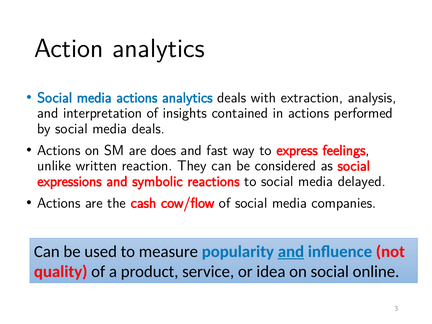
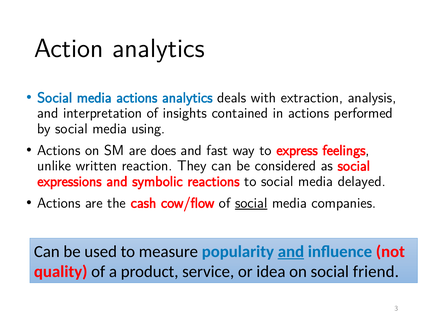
media deals: deals -> using
social at (251, 203) underline: none -> present
online: online -> friend
